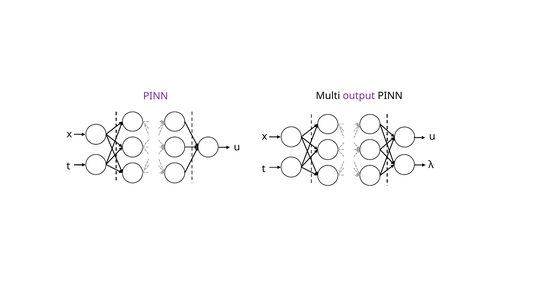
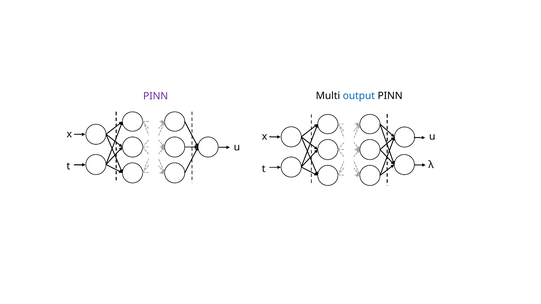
output colour: purple -> blue
